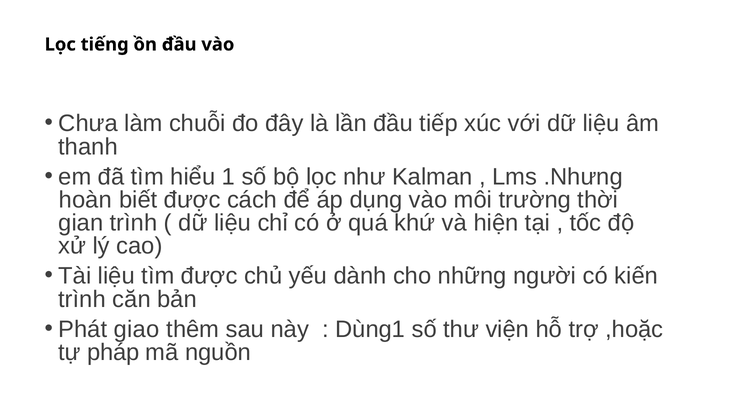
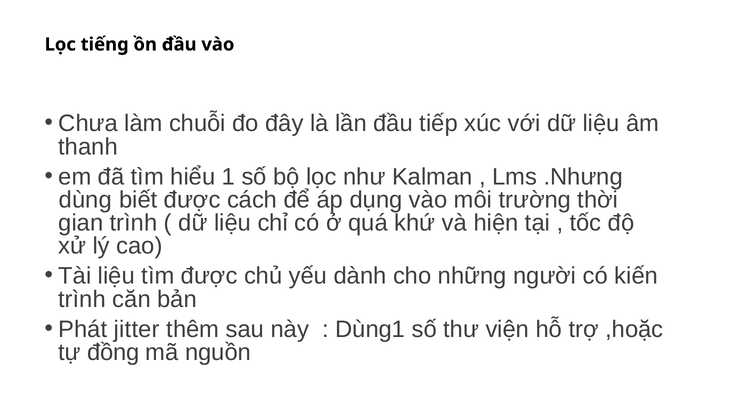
hoàn: hoàn -> dùng
giao: giao -> jitter
pháp: pháp -> đồng
